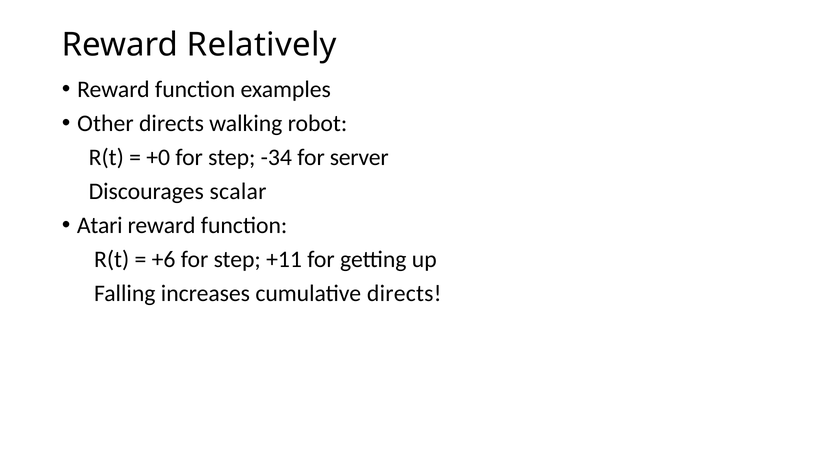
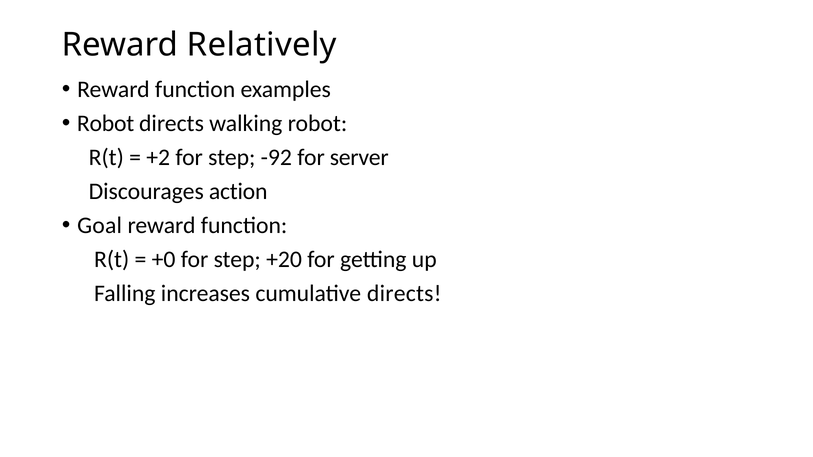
Other at (105, 123): Other -> Robot
+0: +0 -> +2
-34: -34 -> -92
scalar: scalar -> action
Atari: Atari -> Goal
+6: +6 -> +0
+11: +11 -> +20
